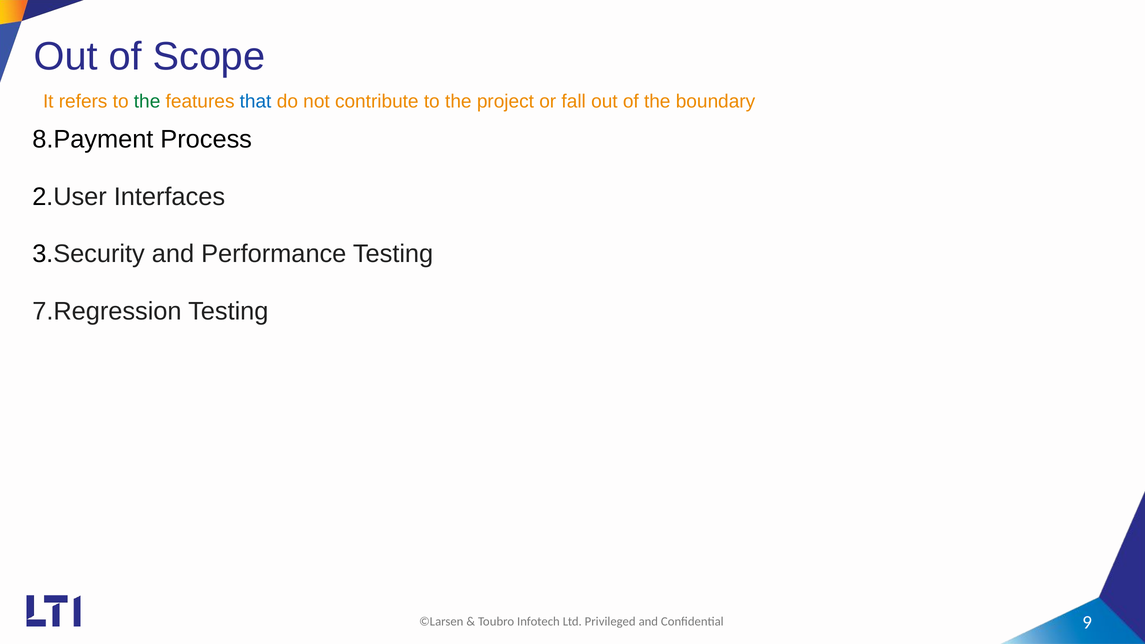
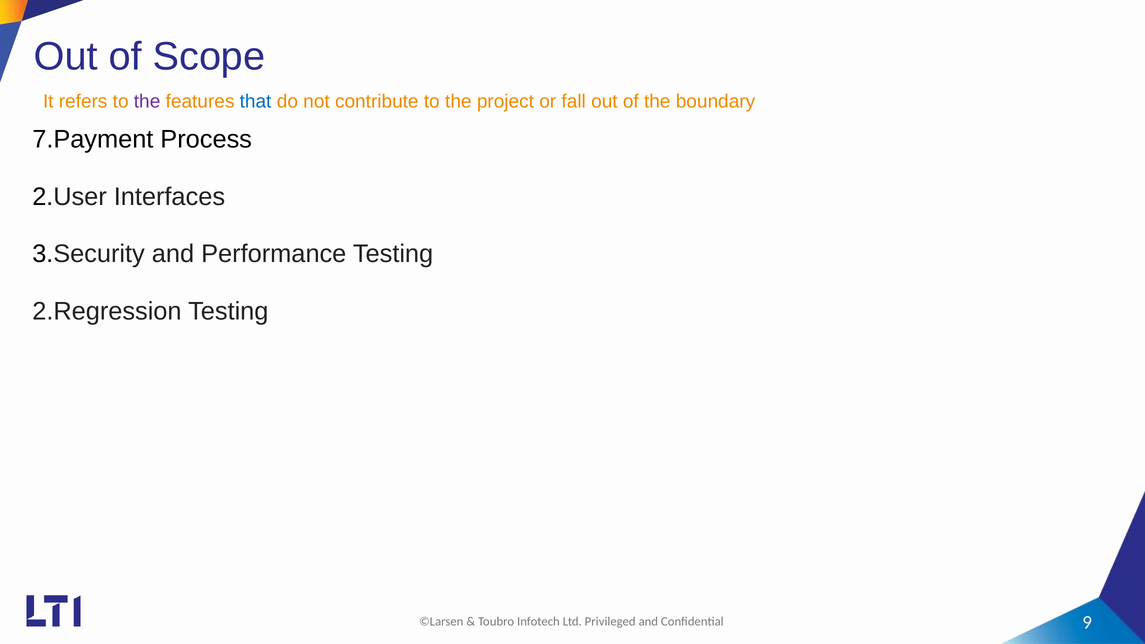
the at (147, 101) colour: green -> purple
8.Payment: 8.Payment -> 7.Payment
7.Regression: 7.Regression -> 2.Regression
